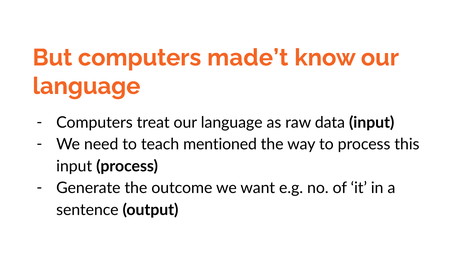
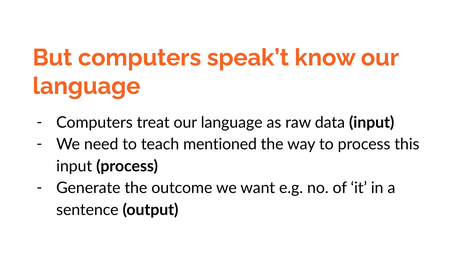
made’t: made’t -> speak’t
